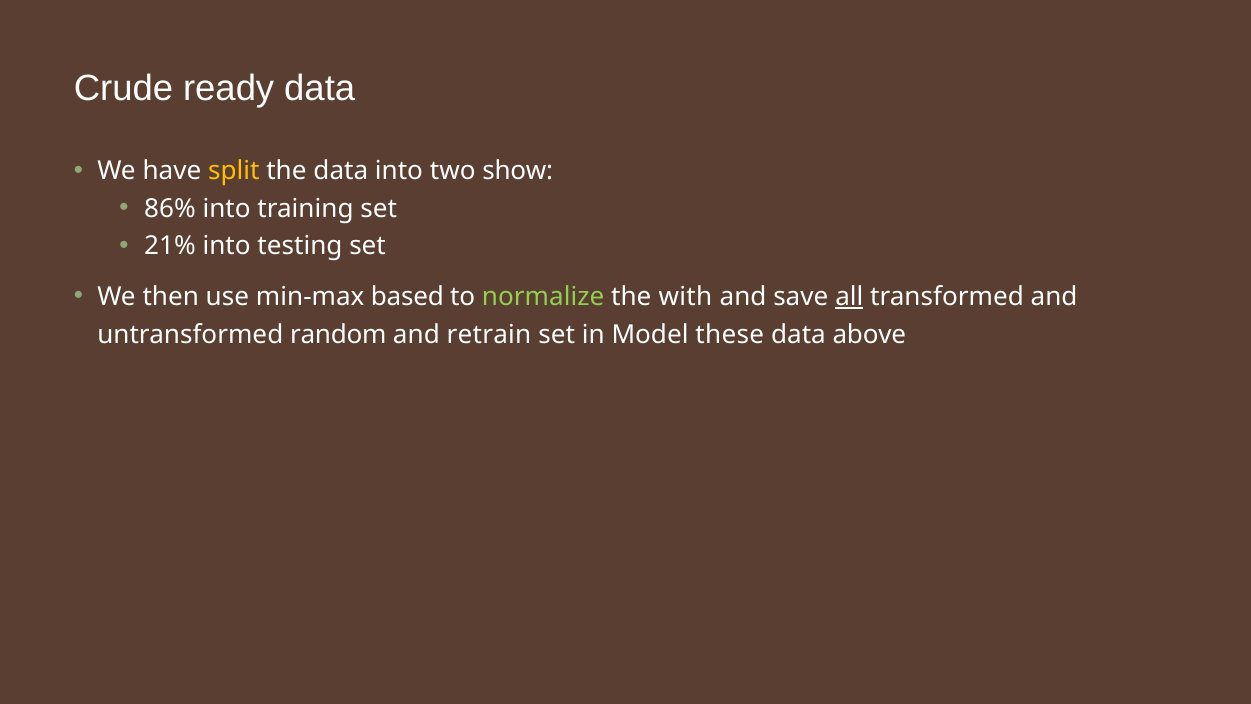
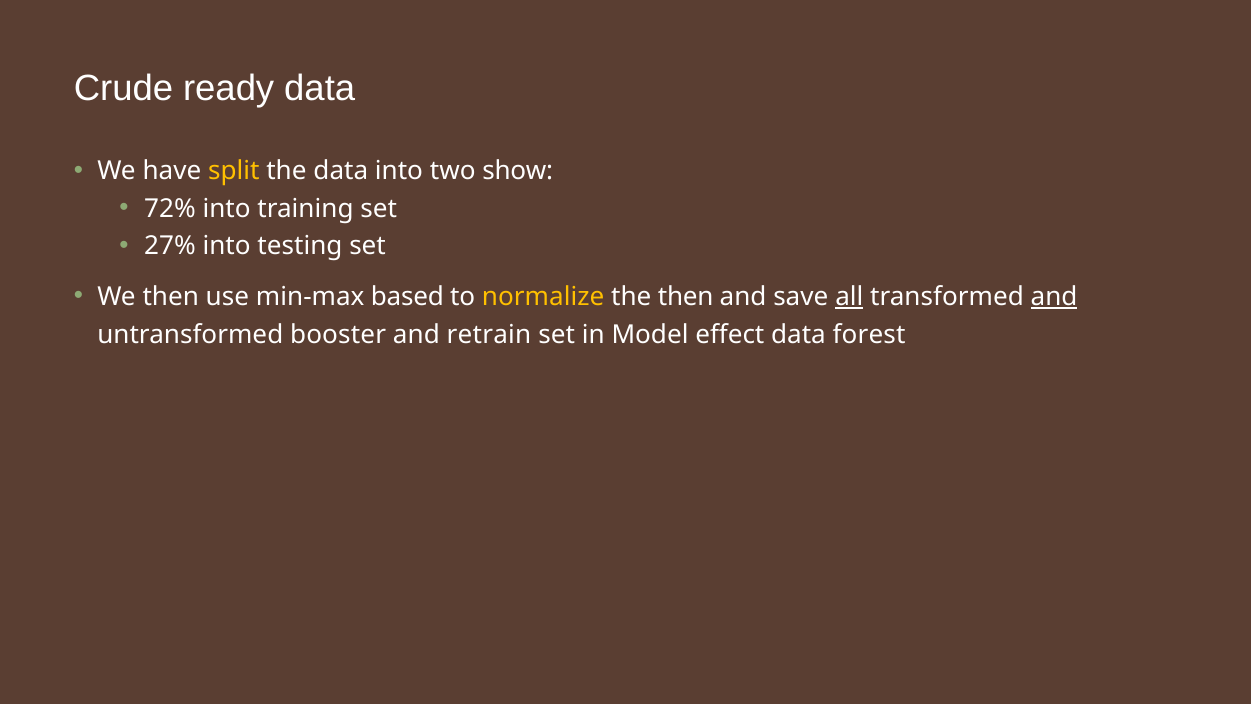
86%: 86% -> 72%
21%: 21% -> 27%
normalize colour: light green -> yellow
the with: with -> then
and at (1054, 297) underline: none -> present
random: random -> booster
these: these -> effect
above: above -> forest
